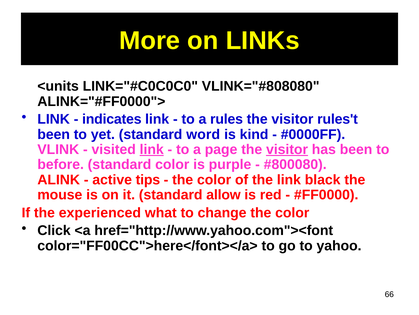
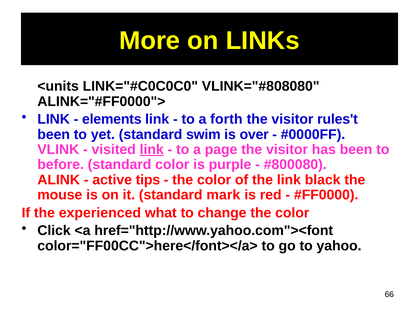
indicates: indicates -> elements
rules: rules -> forth
word: word -> swim
kind: kind -> over
visitor at (287, 149) underline: present -> none
allow: allow -> mark
